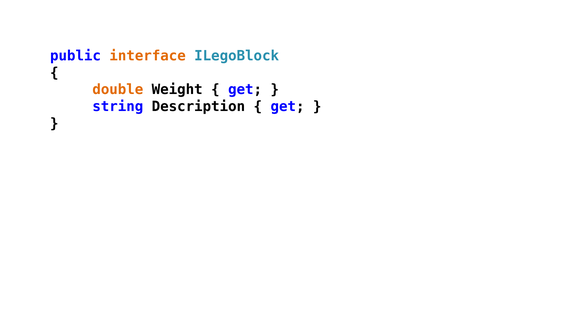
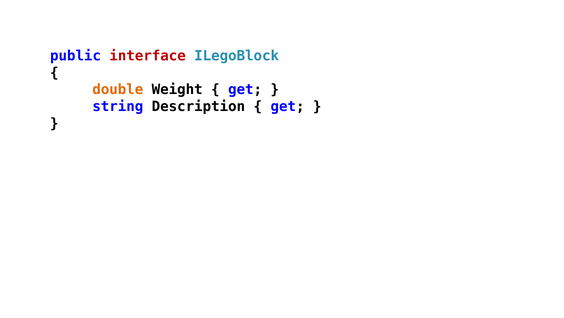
interface colour: orange -> red
